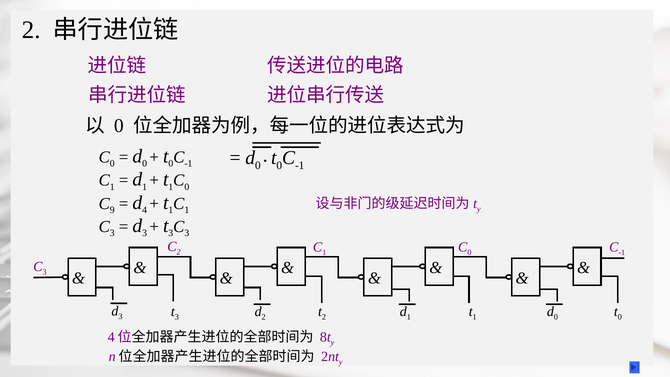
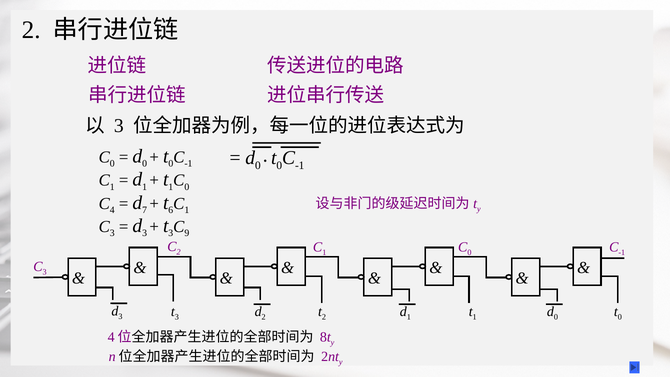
0 at (119, 126): 0 -> 3
9 at (112, 210): 9 -> 4
4 at (145, 210): 4 -> 7
1 at (171, 210): 1 -> 6
3 at (187, 233): 3 -> 9
